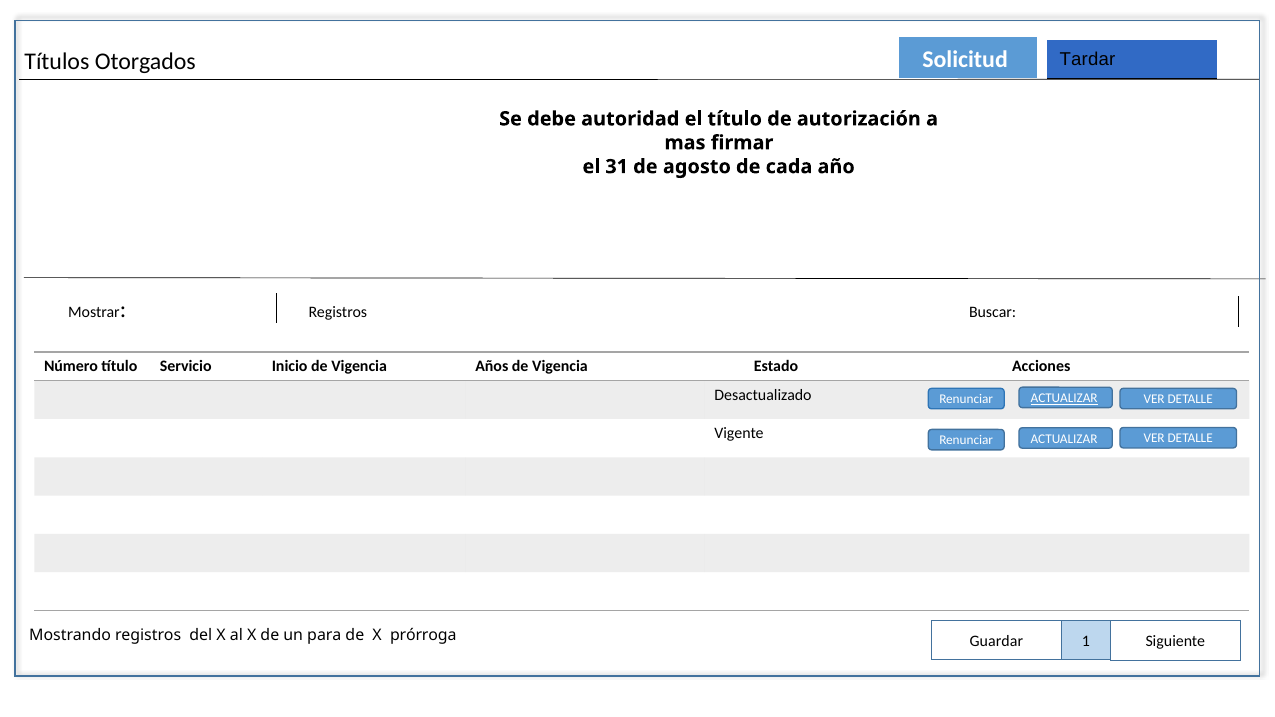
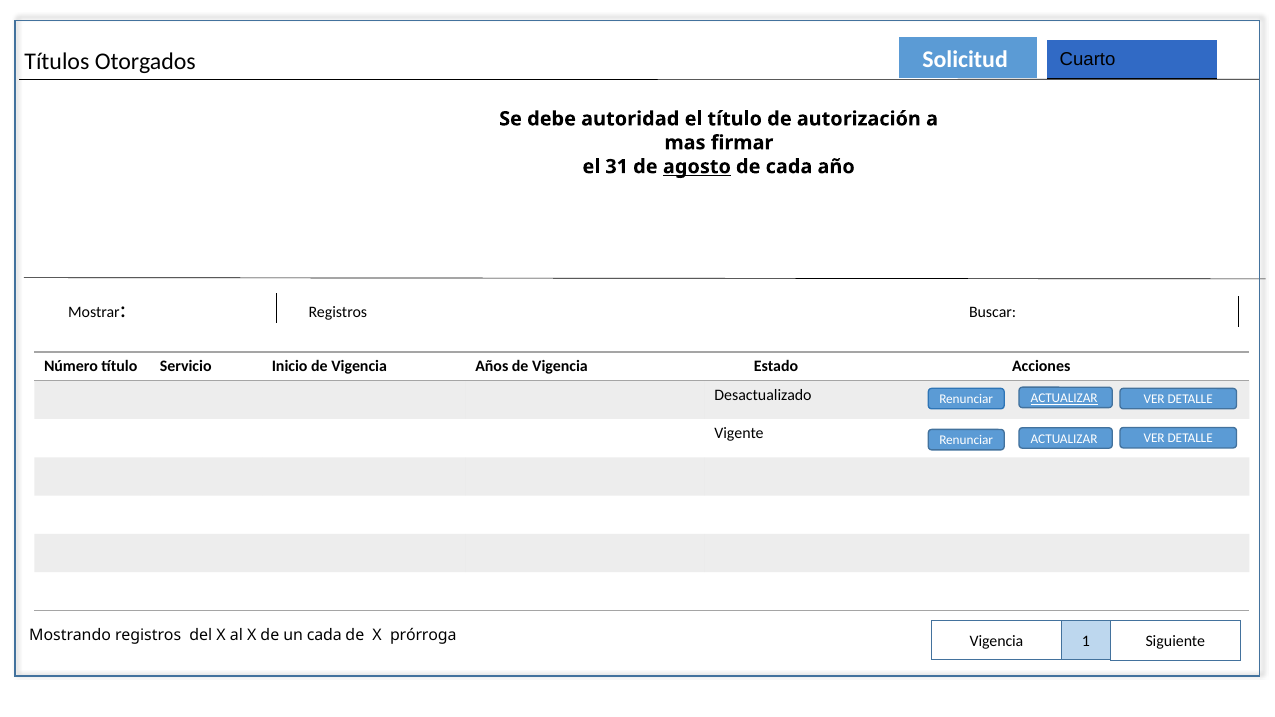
Tardar: Tardar -> Cuarto
agosto underline: none -> present
un para: para -> cada
Guardar at (996, 641): Guardar -> Vigencia
